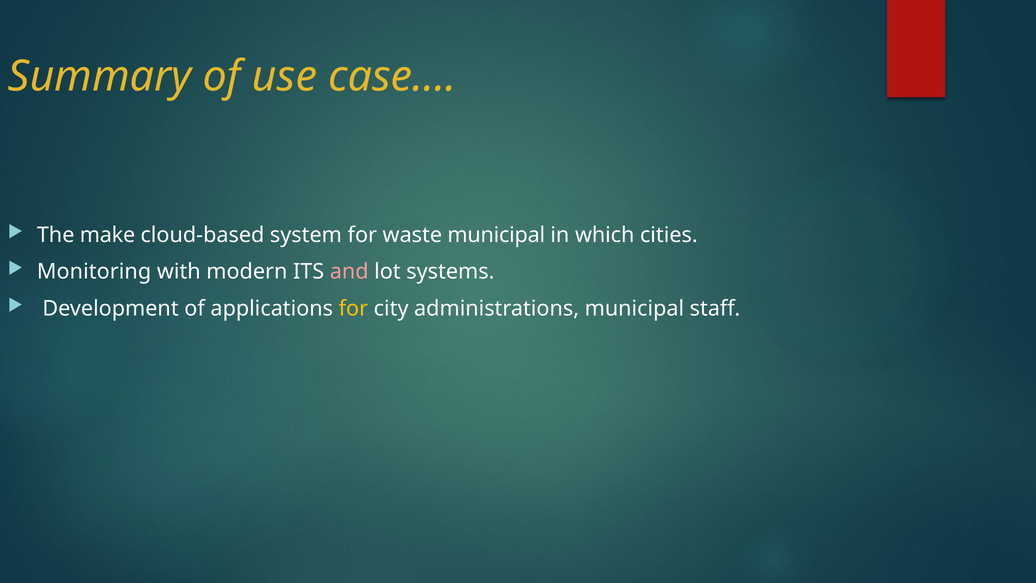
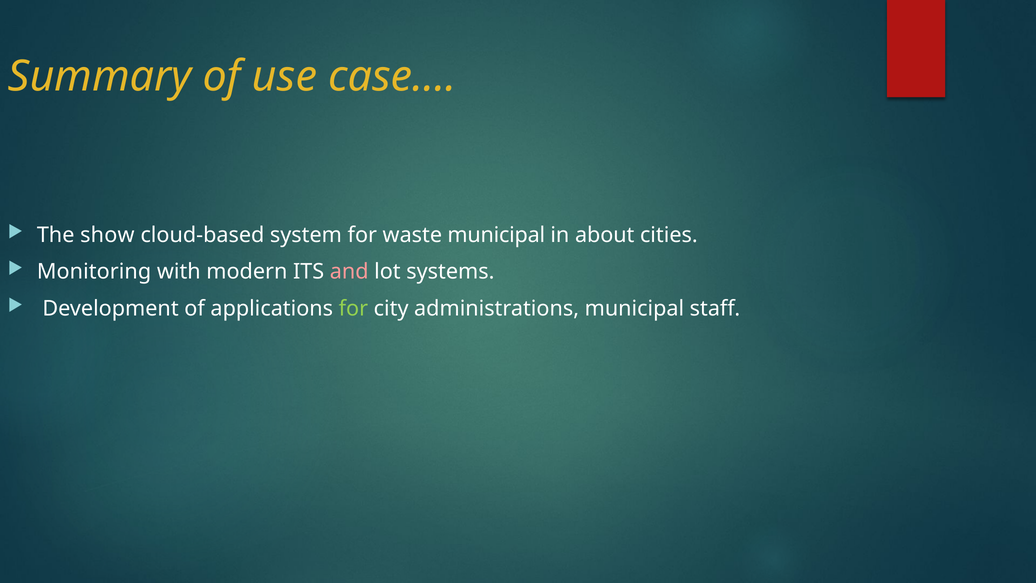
make: make -> show
which: which -> about
for at (353, 308) colour: yellow -> light green
